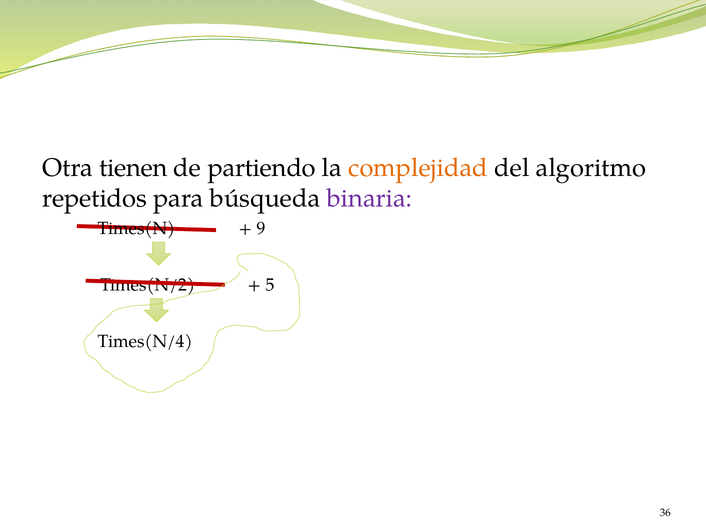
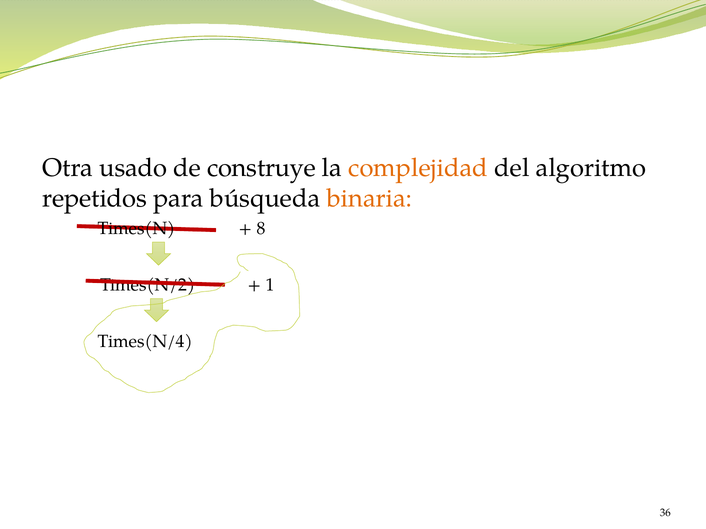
tienen: tienen -> usado
partiendo: partiendo -> construye
binaria colour: purple -> orange
9: 9 -> 8
5: 5 -> 1
